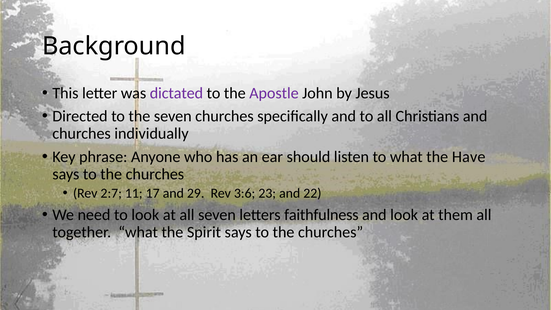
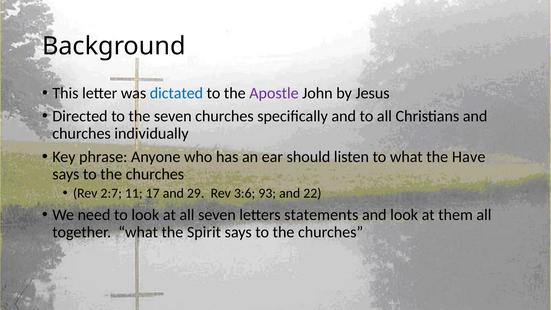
dictated colour: purple -> blue
23: 23 -> 93
faithfulness: faithfulness -> statements
